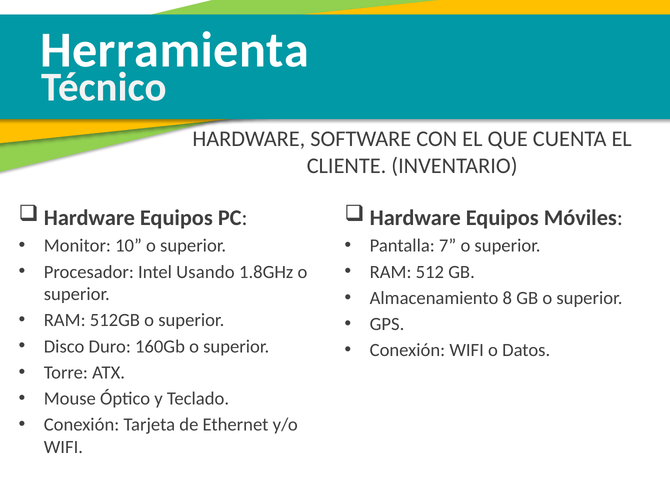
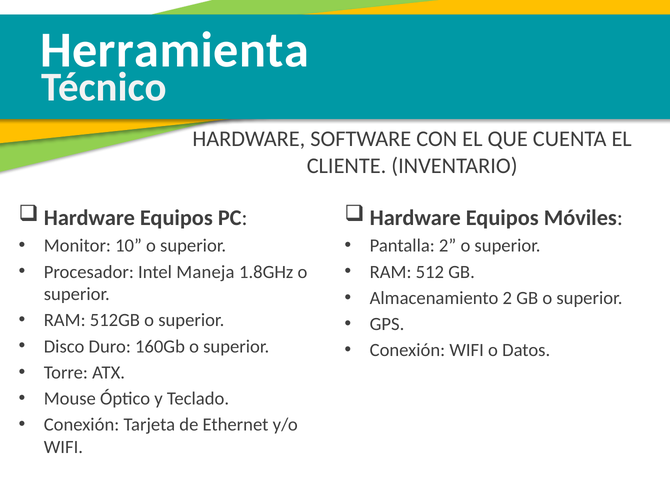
Pantalla 7: 7 -> 2
Usando: Usando -> Maneja
Almacenamiento 8: 8 -> 2
